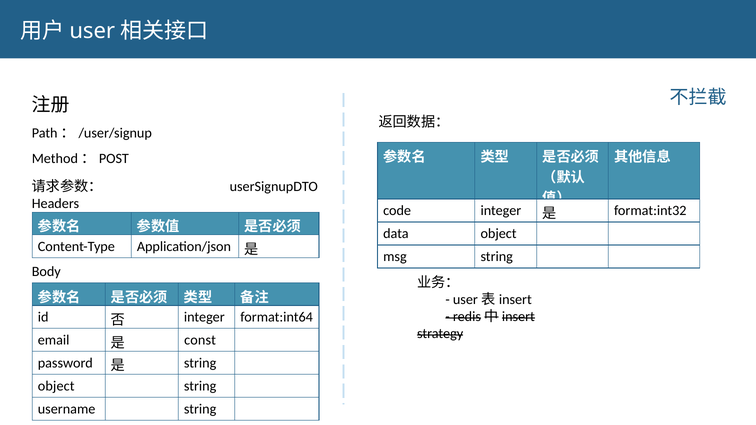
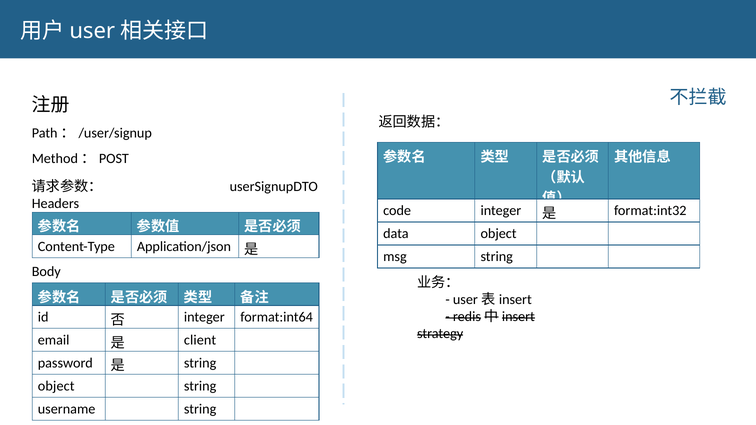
const: const -> client
